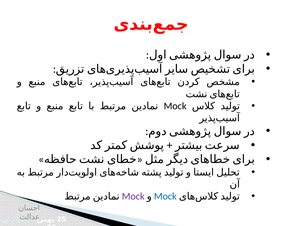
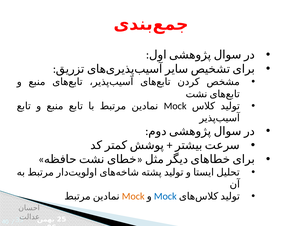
Mock at (133, 197) colour: purple -> orange
